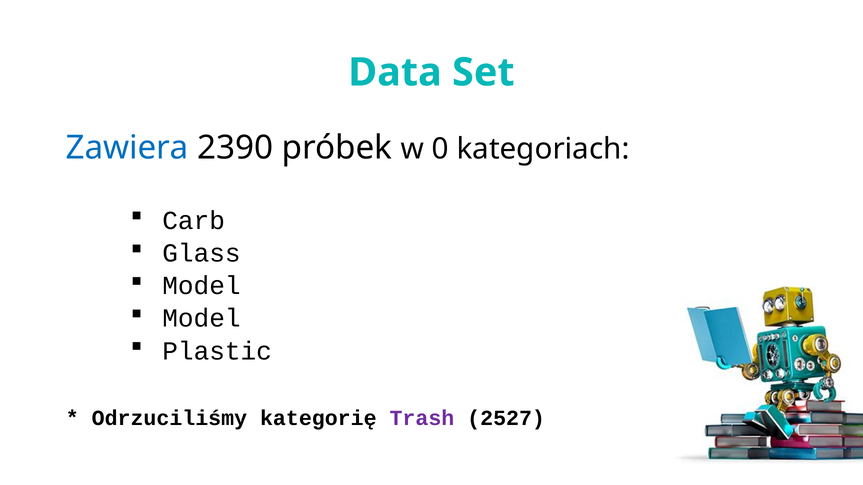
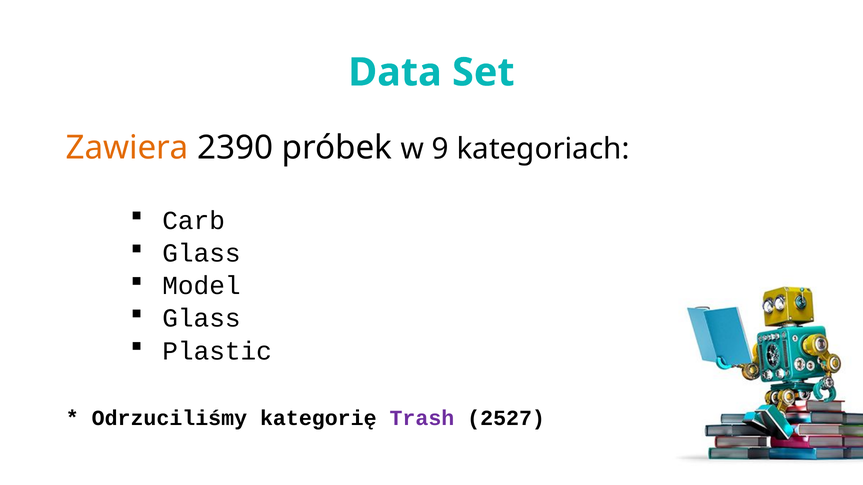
Zawiera colour: blue -> orange
0: 0 -> 9
Model at (201, 319): Model -> Glass
